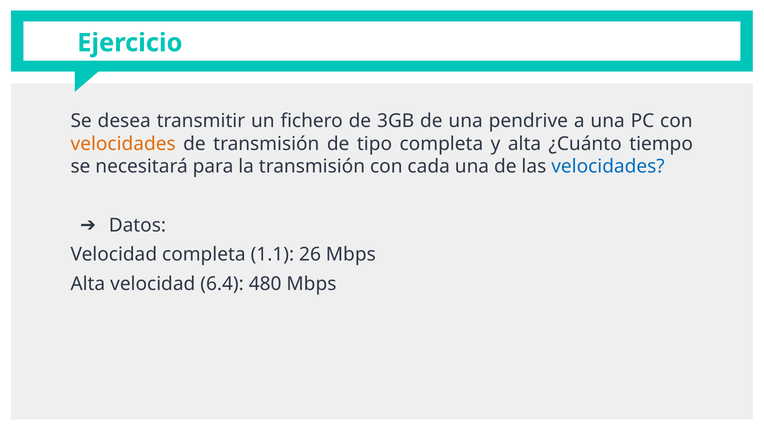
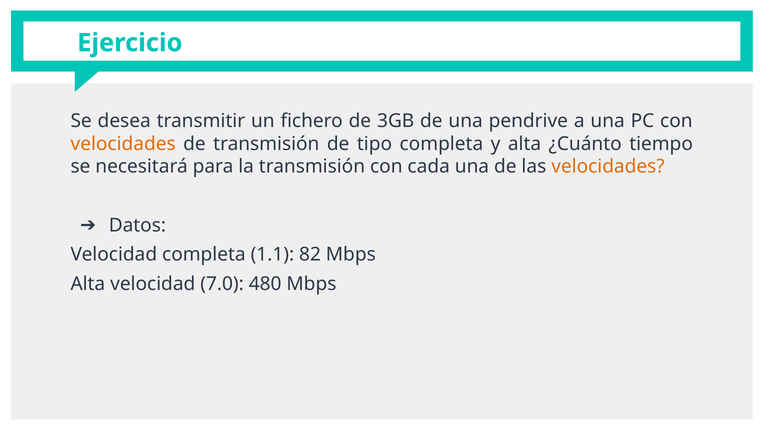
velocidades at (608, 167) colour: blue -> orange
26: 26 -> 82
6.4: 6.4 -> 7.0
